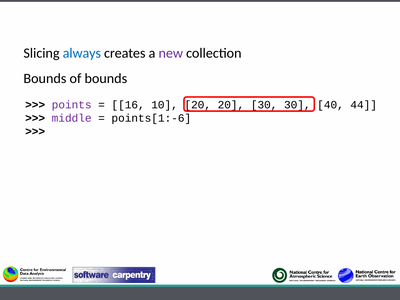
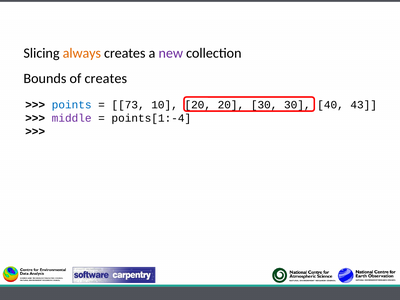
always colour: blue -> orange
of bounds: bounds -> creates
points colour: purple -> blue
16: 16 -> 73
44: 44 -> 43
points[1:-6: points[1:-6 -> points[1:-4
